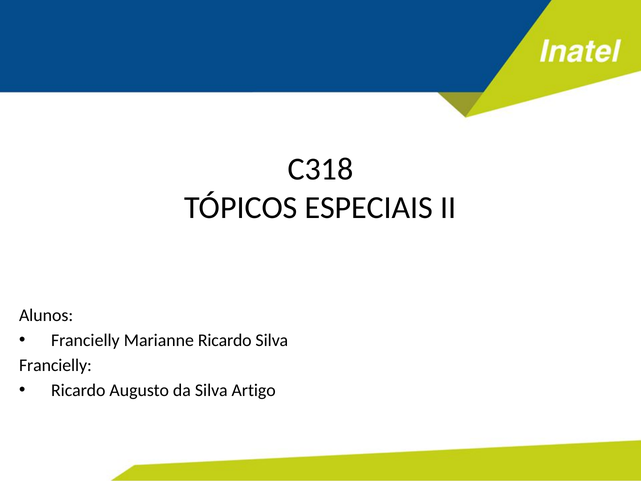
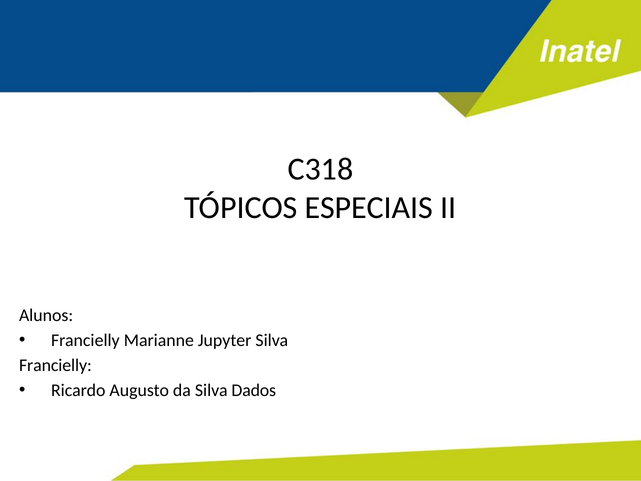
Marianne Ricardo: Ricardo -> Jupyter
Artigo: Artigo -> Dados
